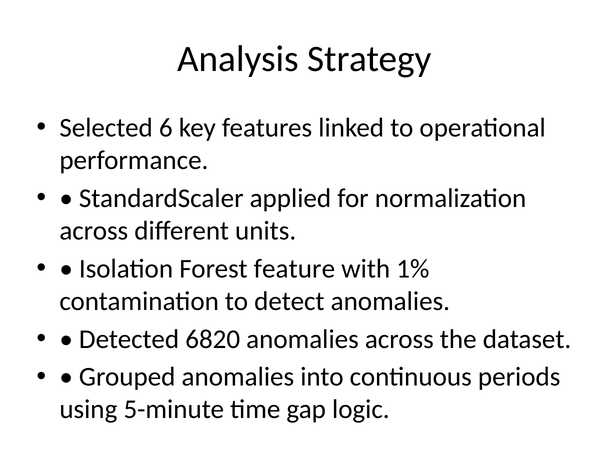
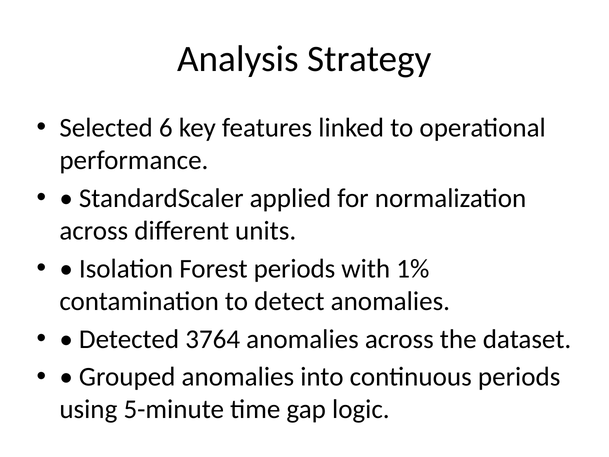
Forest feature: feature -> periods
6820: 6820 -> 3764
